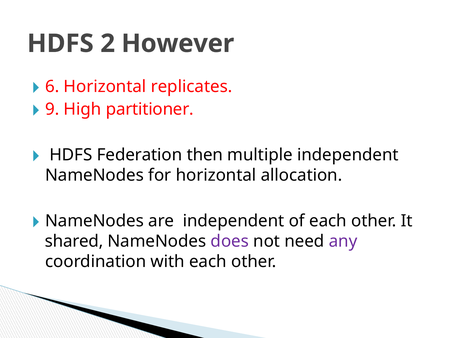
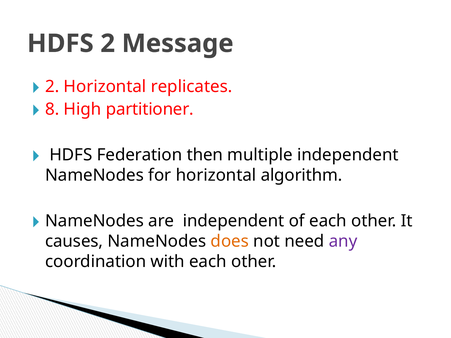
However: However -> Message
6 at (52, 87): 6 -> 2
9: 9 -> 8
allocation: allocation -> algorithm
shared: shared -> causes
does colour: purple -> orange
